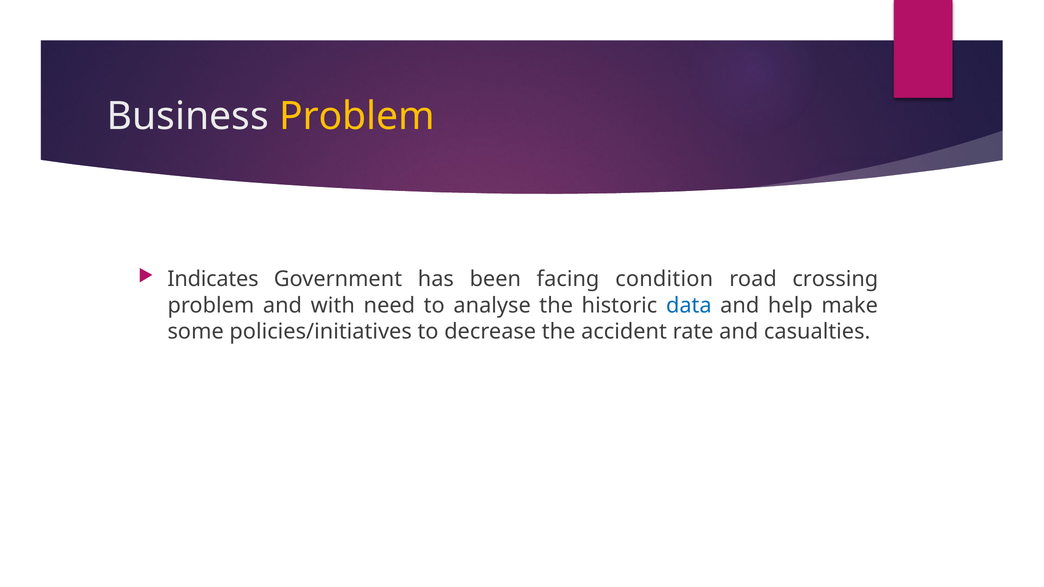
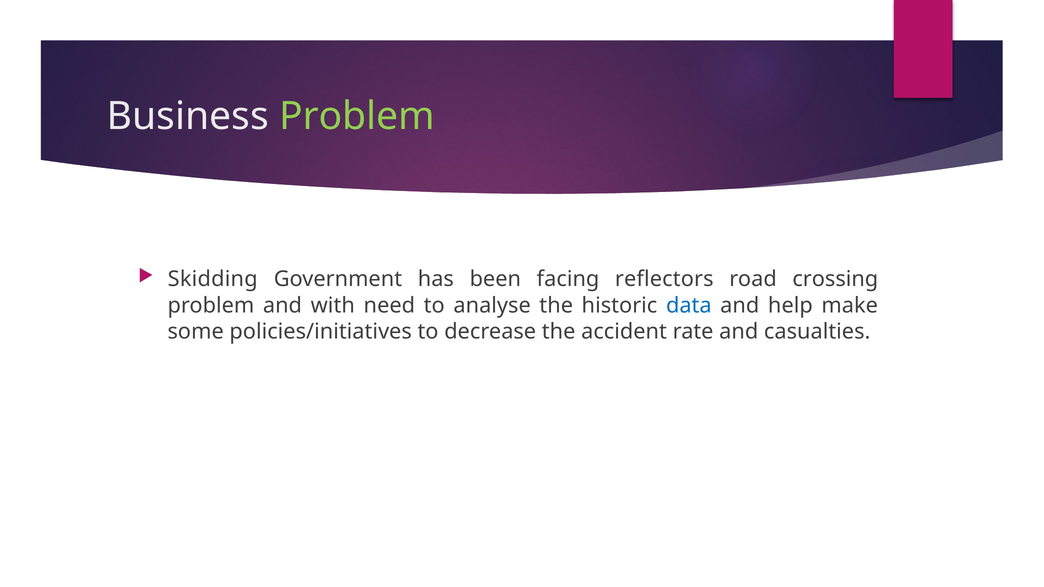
Problem at (357, 116) colour: yellow -> light green
Indicates: Indicates -> Skidding
condition: condition -> reflectors
